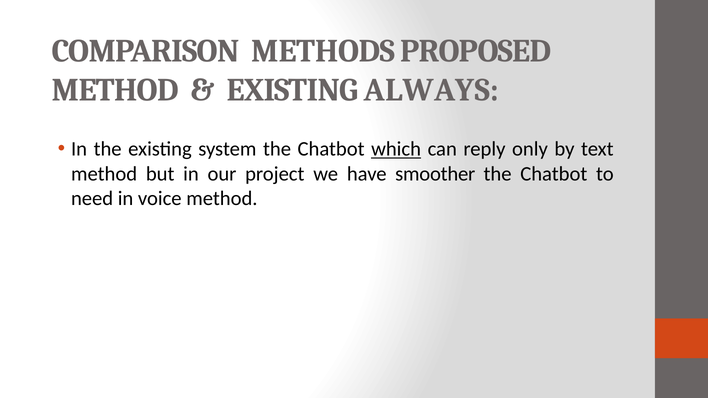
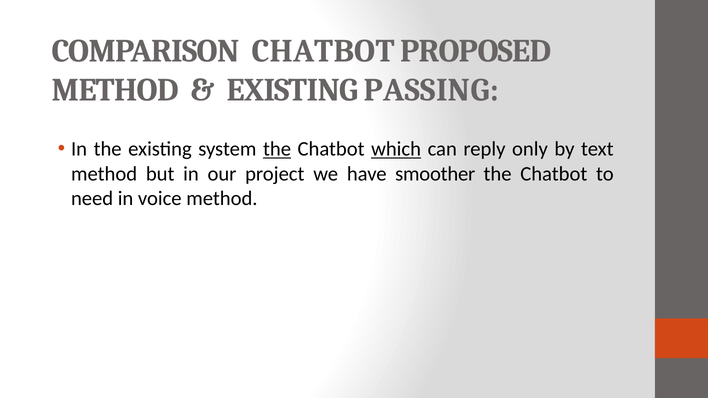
COMPARISON METHODS: METHODS -> CHATBOT
ALWAYS: ALWAYS -> PASSING
the at (277, 149) underline: none -> present
